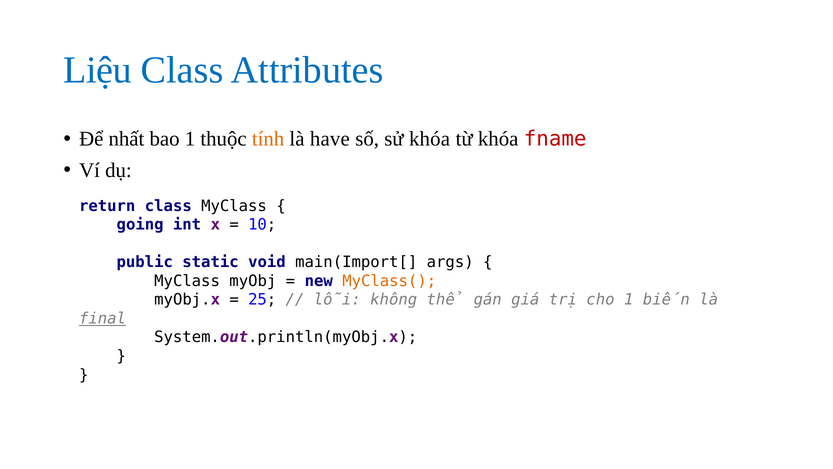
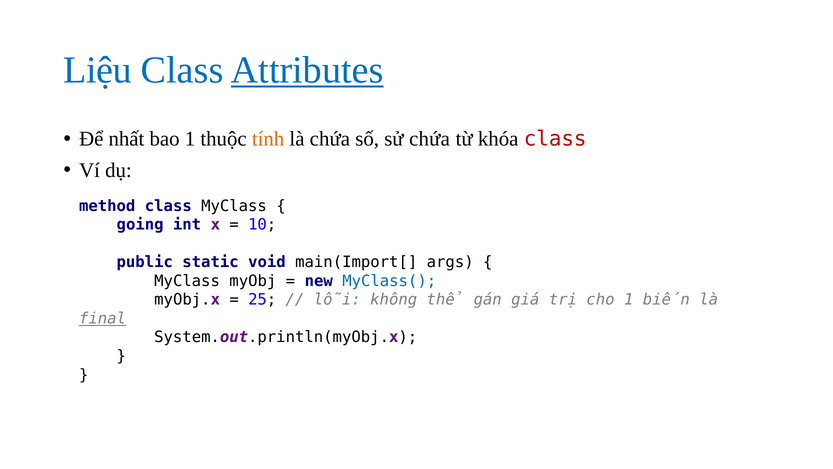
Attributes underline: none -> present
là have: have -> chứa
sử khóa: khóa -> chứa
khóa fname: fname -> class
return: return -> method
MyClass( colour: orange -> blue
